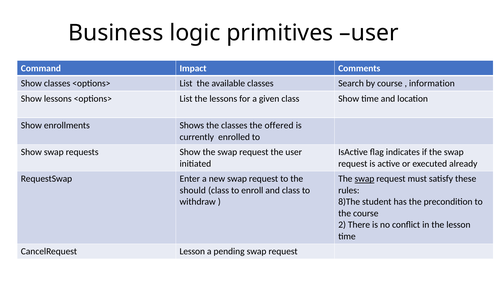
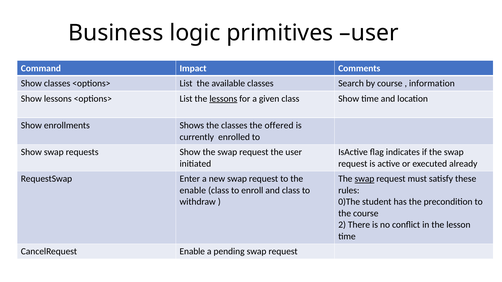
lessons at (223, 99) underline: none -> present
should at (193, 191): should -> enable
8)The: 8)The -> 0)The
CancelRequest Lesson: Lesson -> Enable
